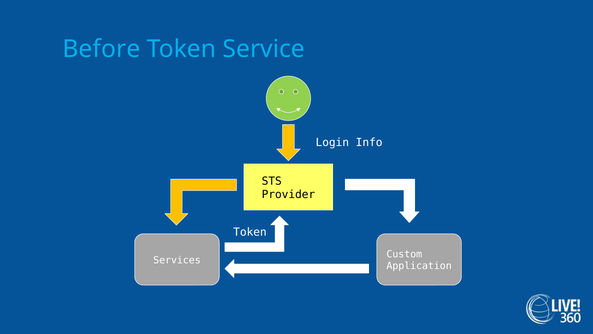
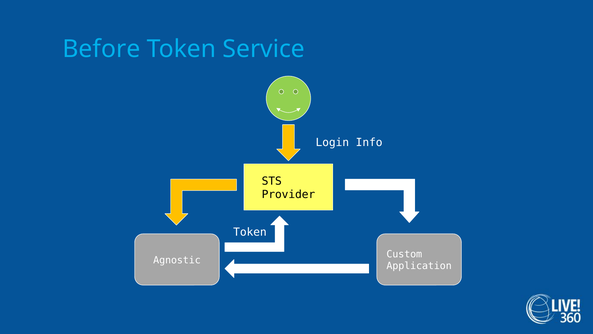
Services: Services -> Agnostic
